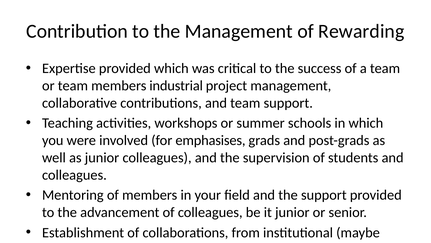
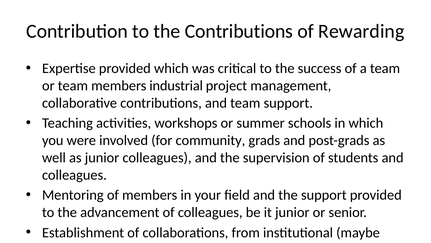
the Management: Management -> Contributions
emphasises: emphasises -> community
